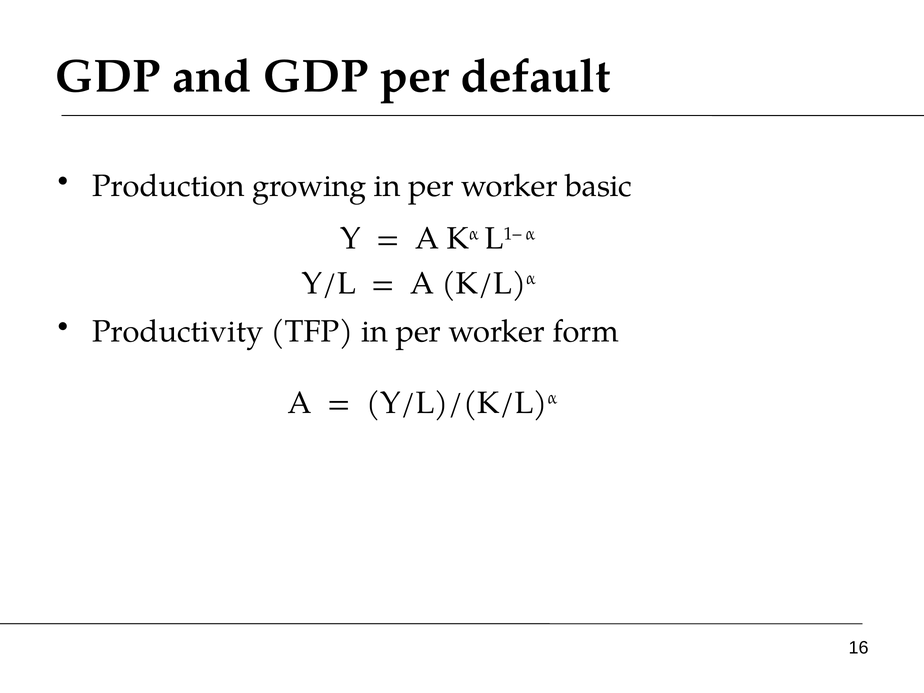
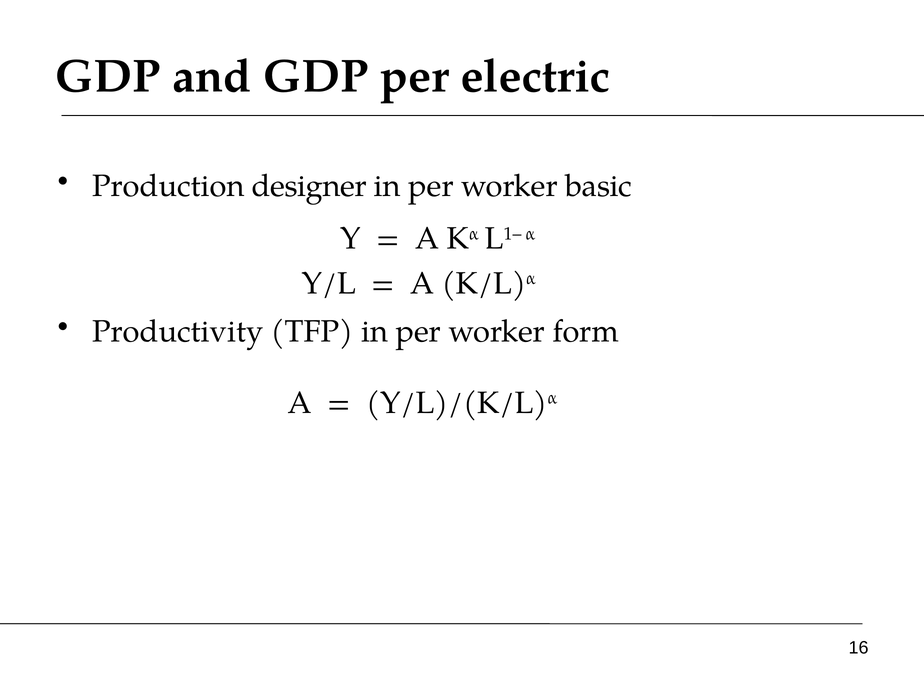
default: default -> electric
growing: growing -> designer
